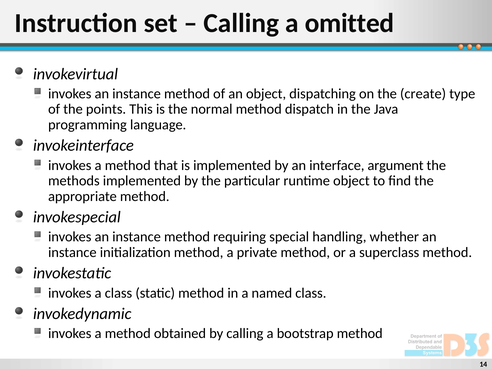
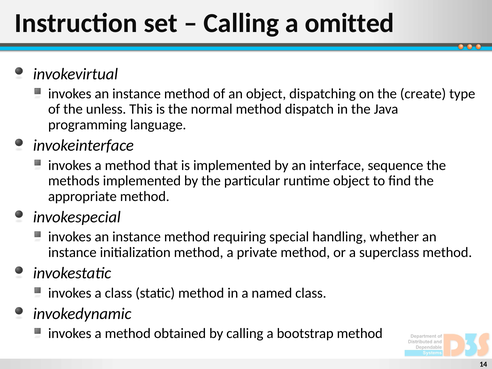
points: points -> unless
argument: argument -> sequence
